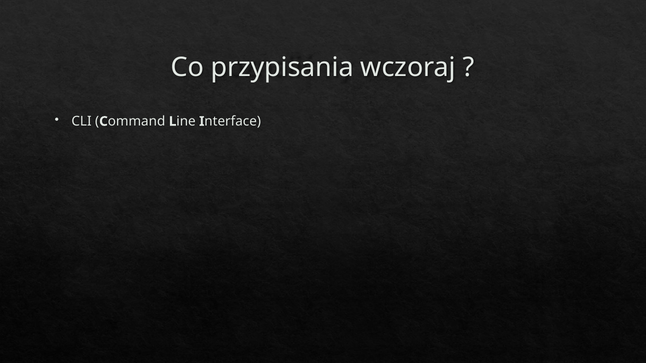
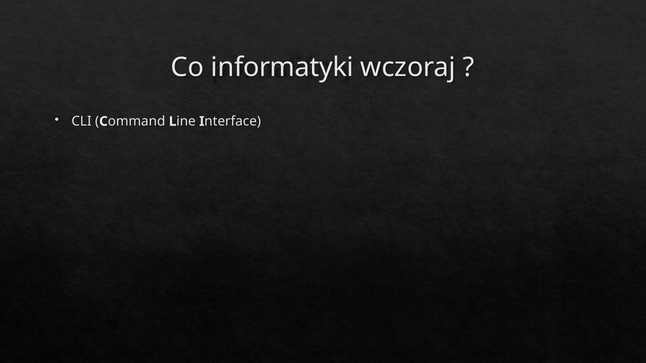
przypisania: przypisania -> informatyki
